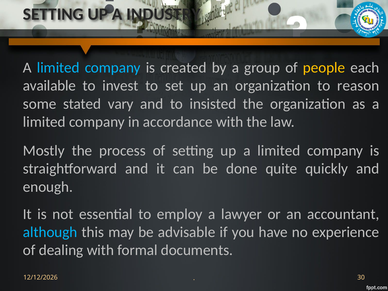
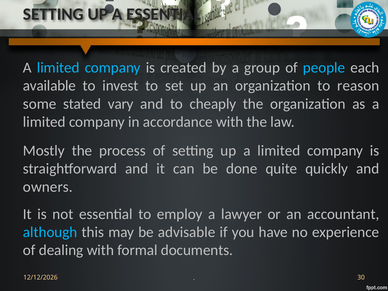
A INDUSTRY: INDUSTRY -> ESSENTIAL
people colour: yellow -> light blue
insisted: insisted -> cheaply
enough: enough -> owners
